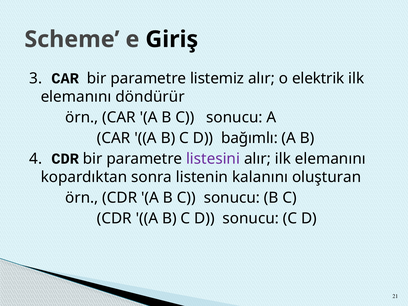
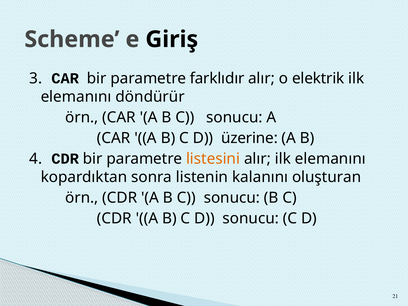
listemiz: listemiz -> farklıdır
bağımlı: bağımlı -> üzerine
listesini colour: purple -> orange
